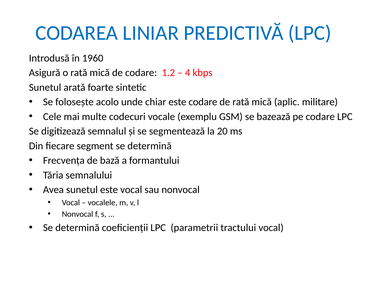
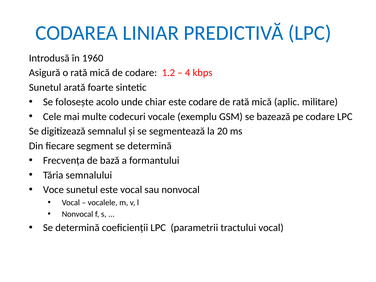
Avea: Avea -> Voce
